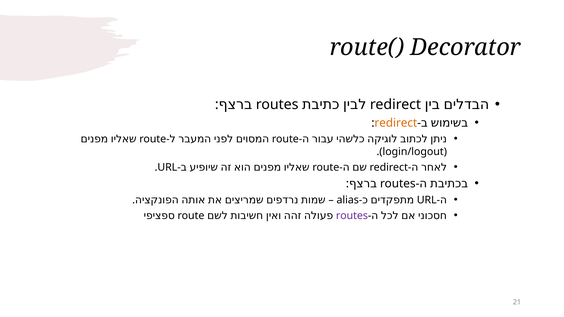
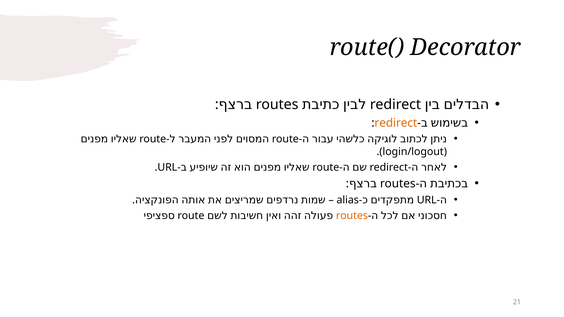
routes at (352, 216) colour: purple -> orange
